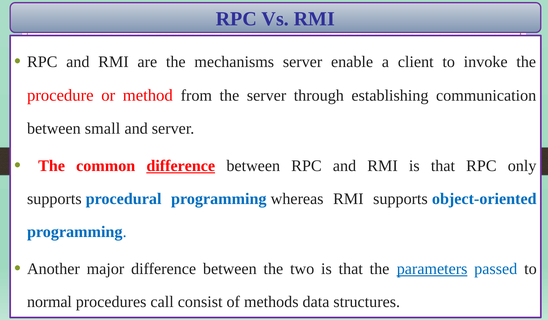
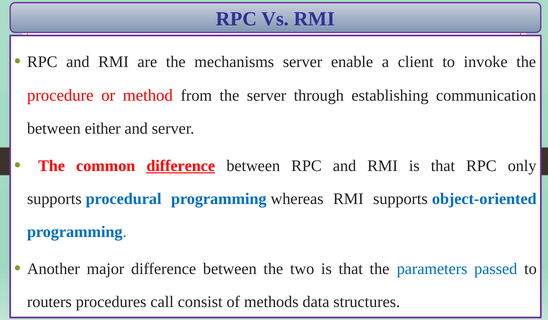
small: small -> either
parameters underline: present -> none
normal: normal -> routers
